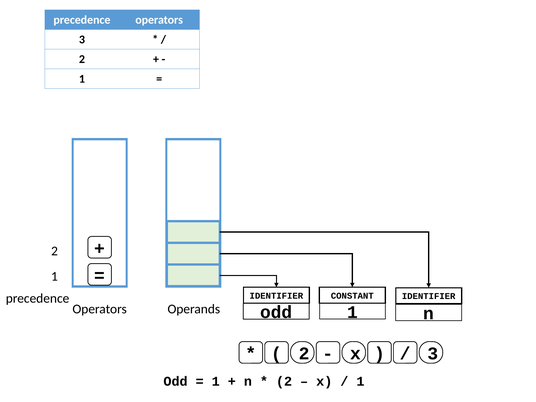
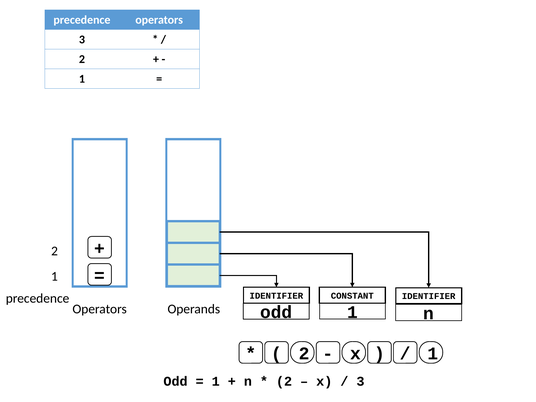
3 at (433, 354): 3 -> 1
1 at (360, 381): 1 -> 3
